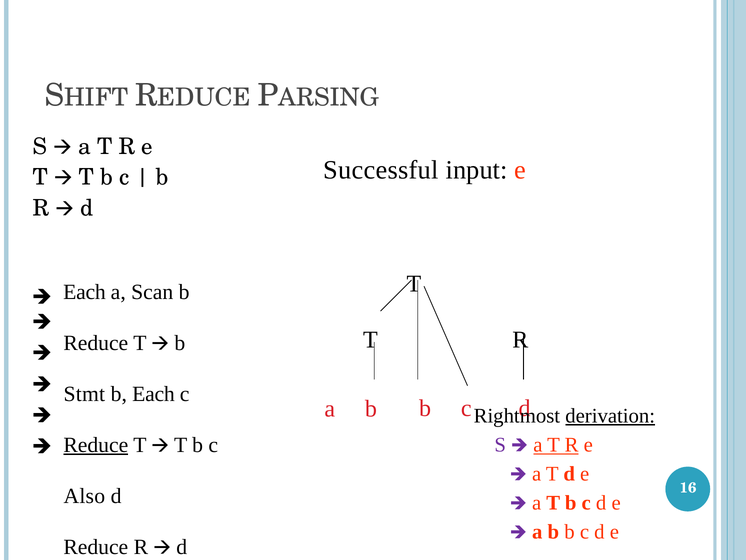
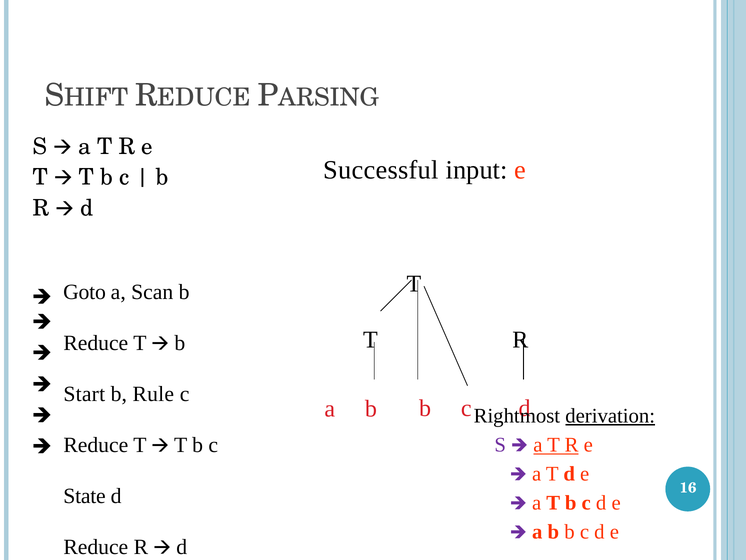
Each at (85, 292): Each -> Goto
Stmt: Stmt -> Start
Each at (153, 394): Each -> Rule
Reduce at (96, 445) underline: present -> none
Also: Also -> State
